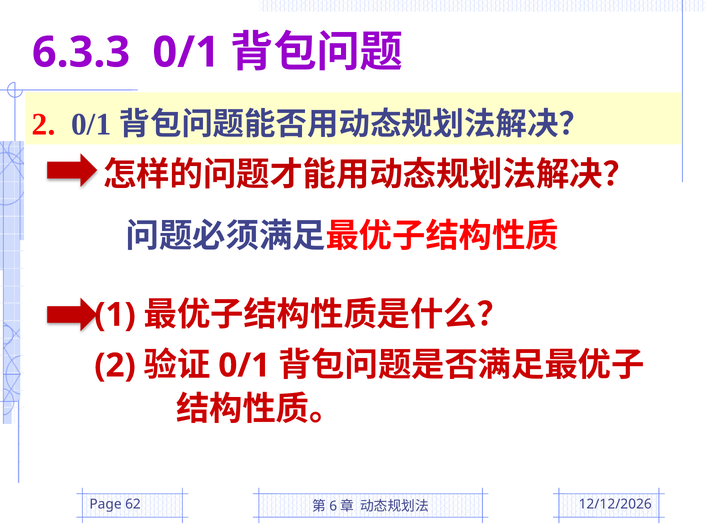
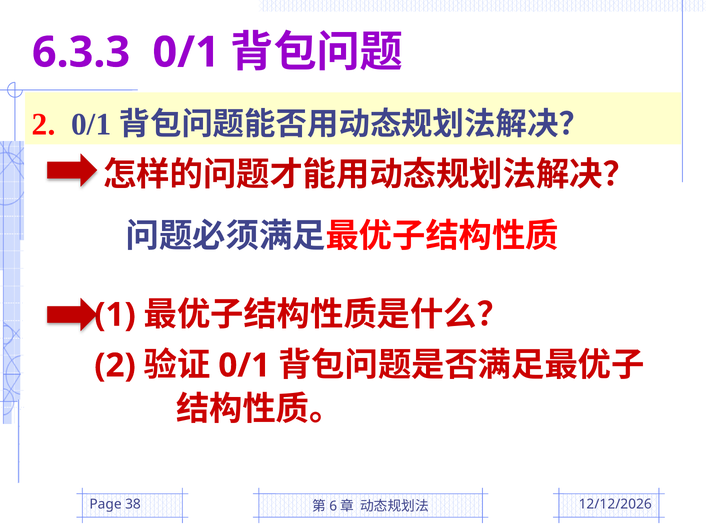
62: 62 -> 38
